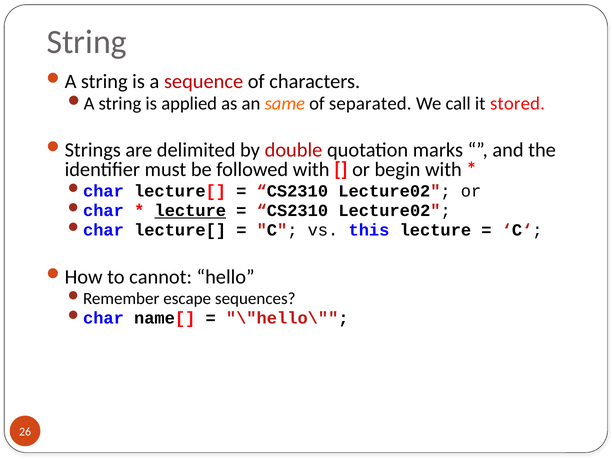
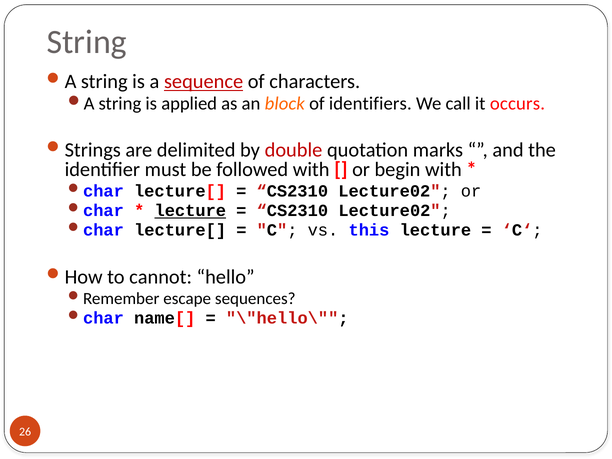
sequence underline: none -> present
same: same -> block
separated: separated -> identifiers
stored: stored -> occurs
